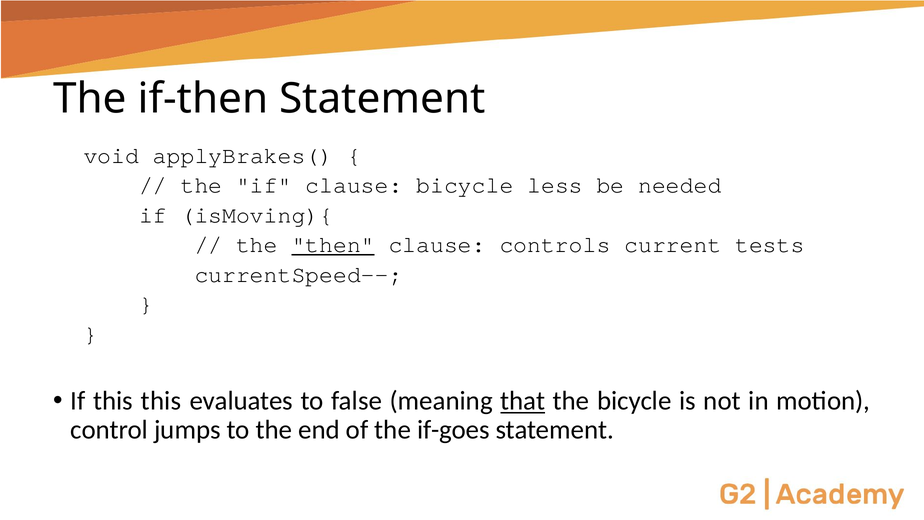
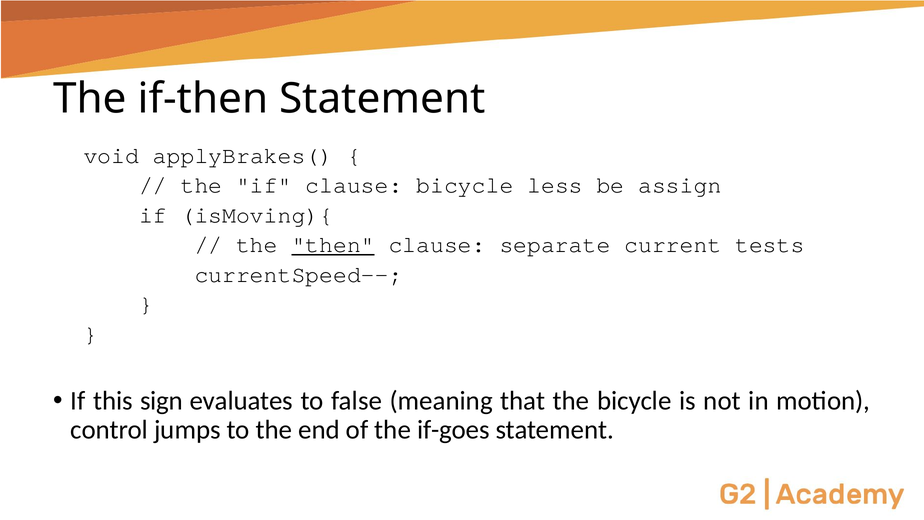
needed: needed -> assign
controls: controls -> separate
this this: this -> sign
that underline: present -> none
